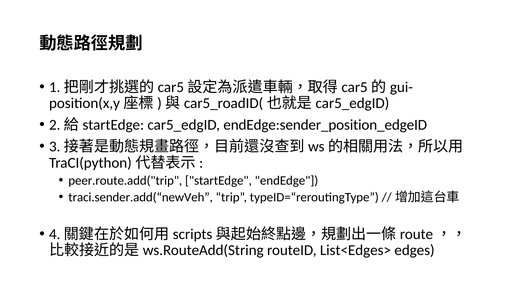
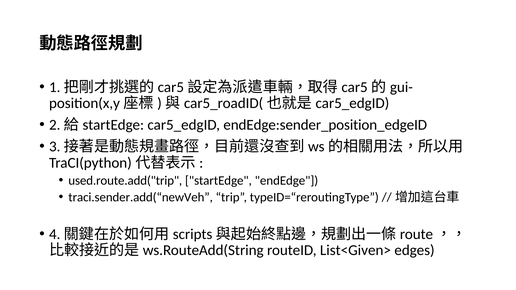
peer.route.add("trip: peer.route.add("trip -> used.route.add("trip
List<Edges>: List<Edges> -> List<Given>
